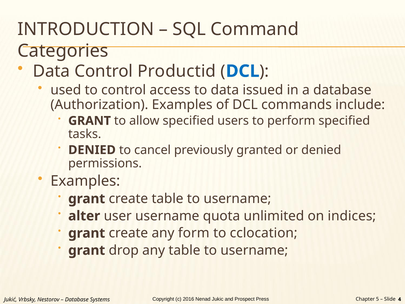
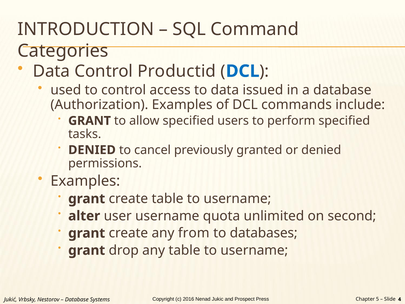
indices: indices -> second
form: form -> from
cclocation: cclocation -> databases
